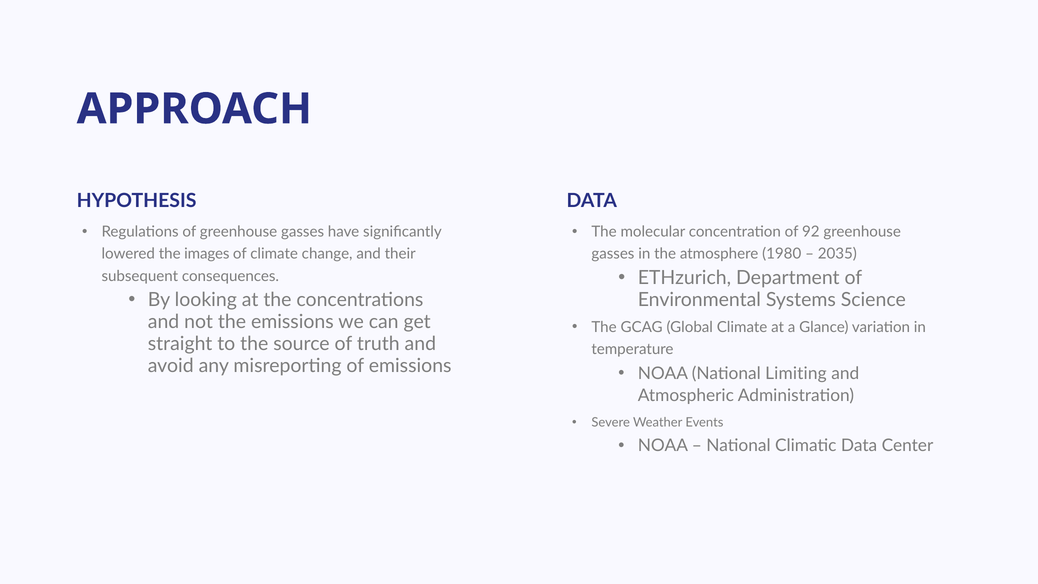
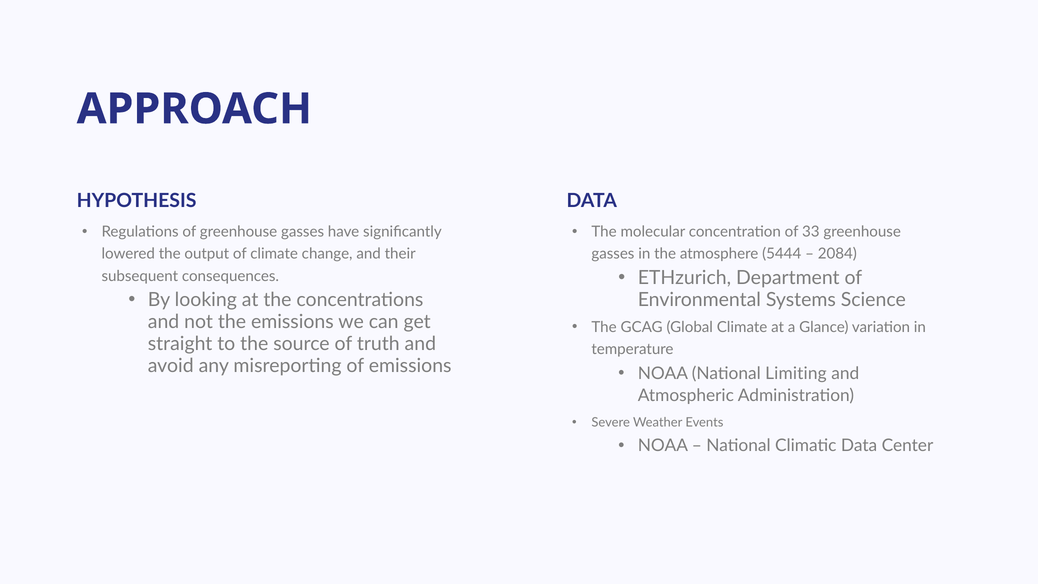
92: 92 -> 33
1980: 1980 -> 5444
2035: 2035 -> 2084
images: images -> output
